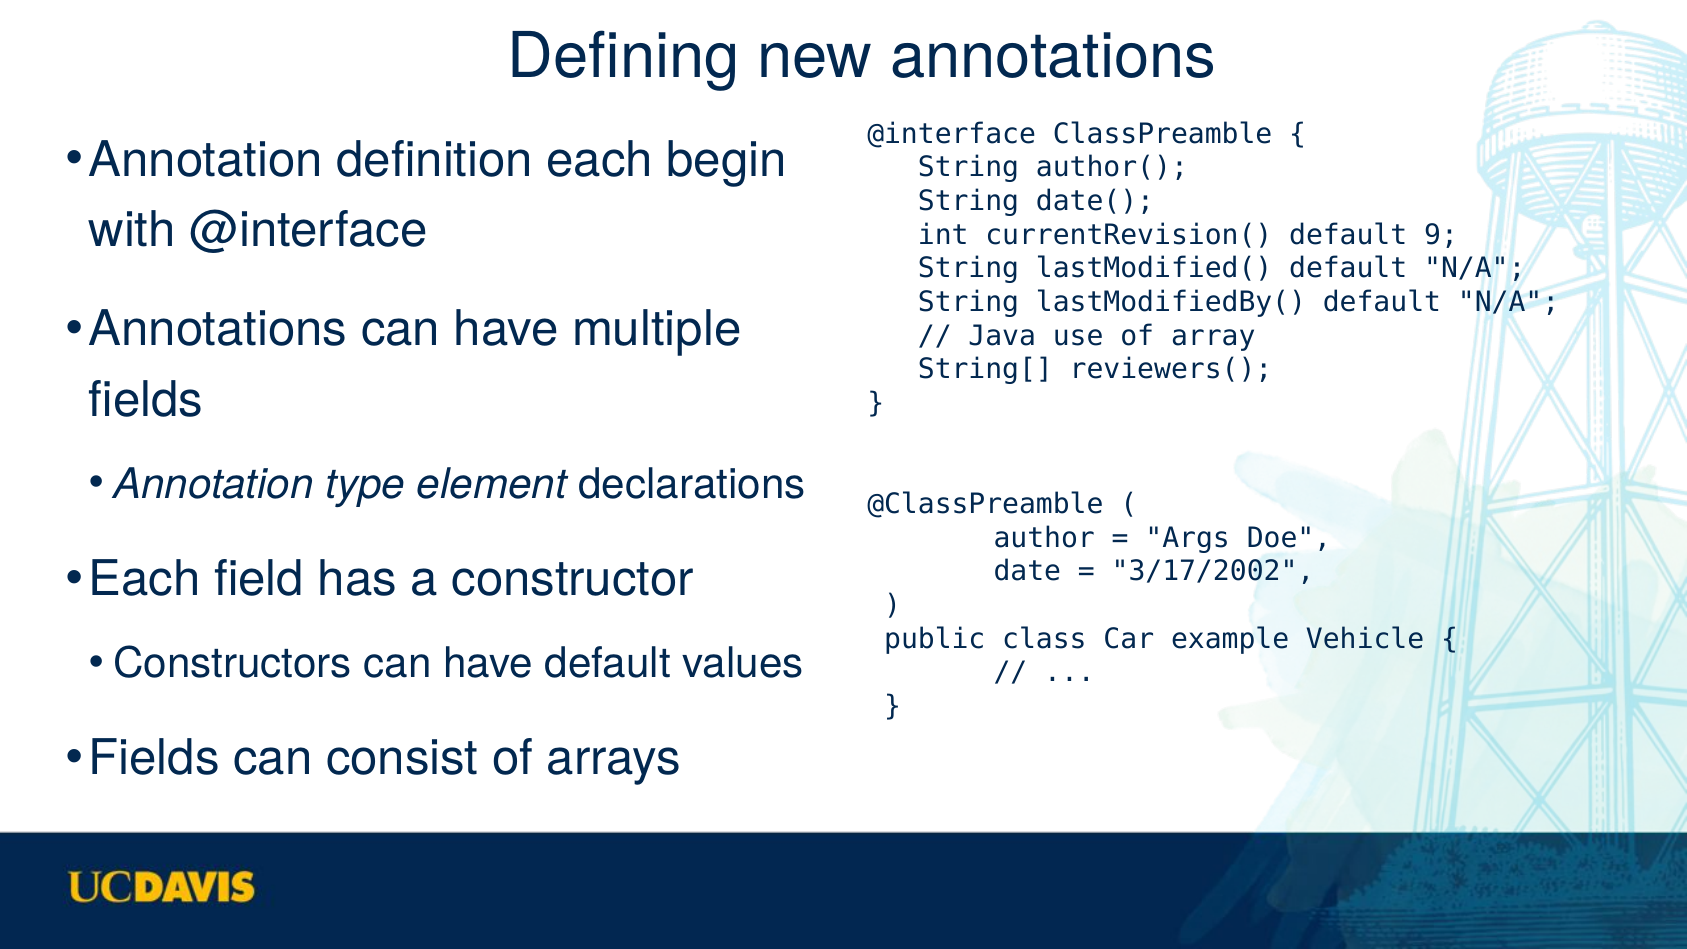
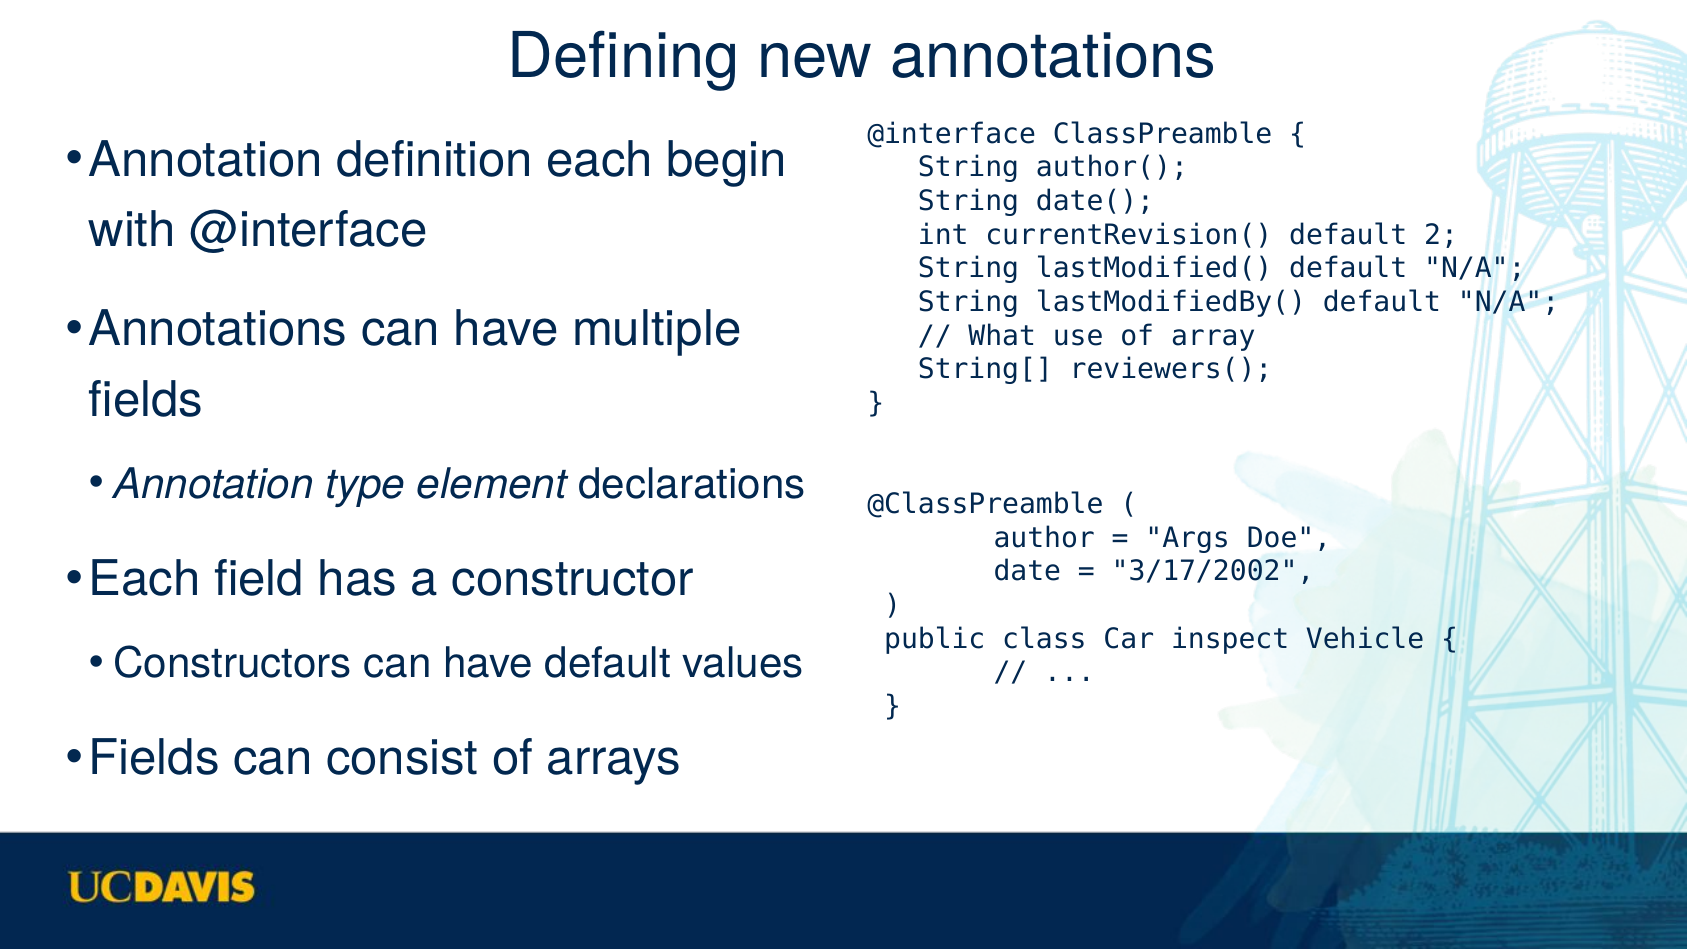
9: 9 -> 2
Java: Java -> What
example: example -> inspect
